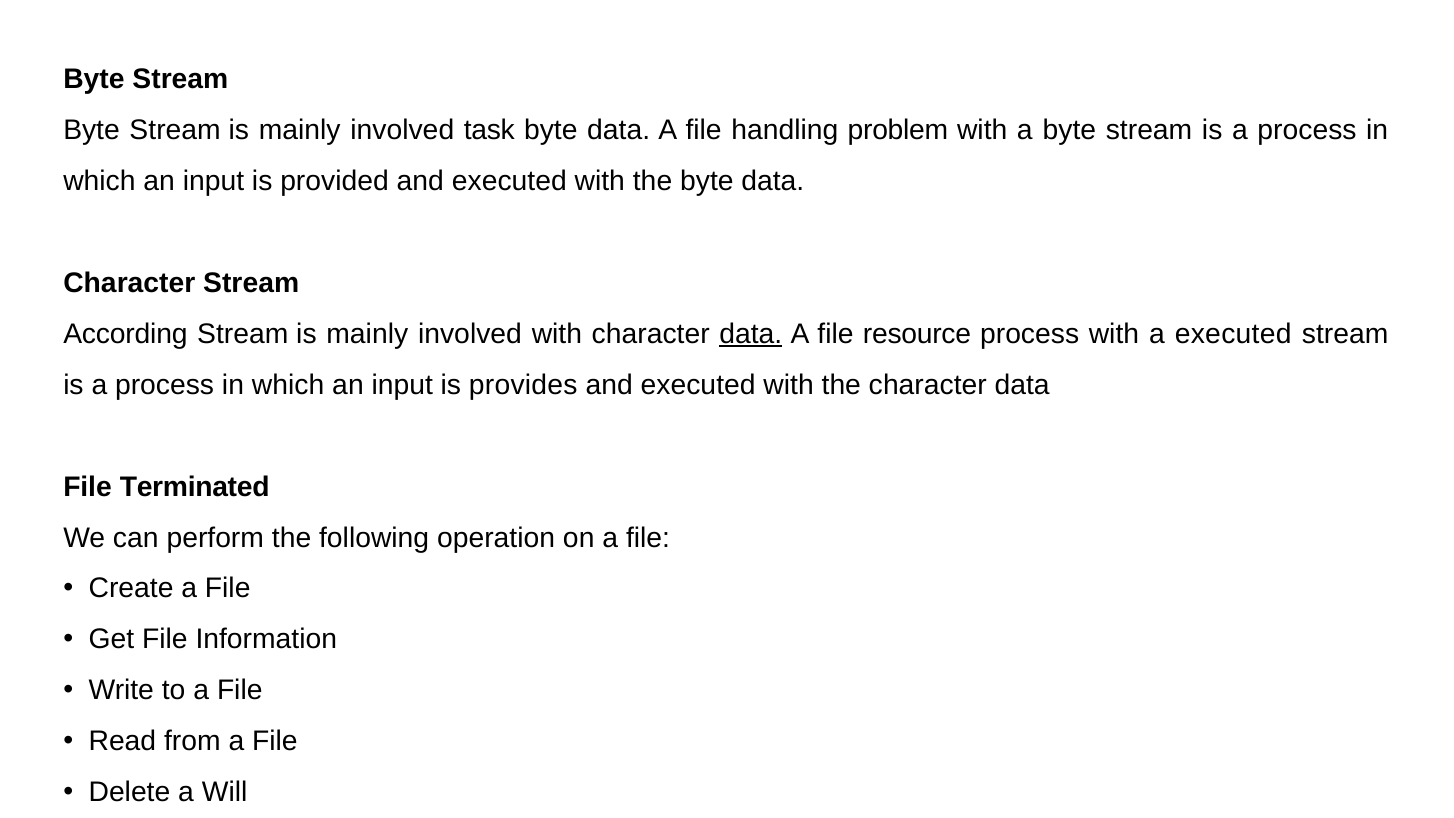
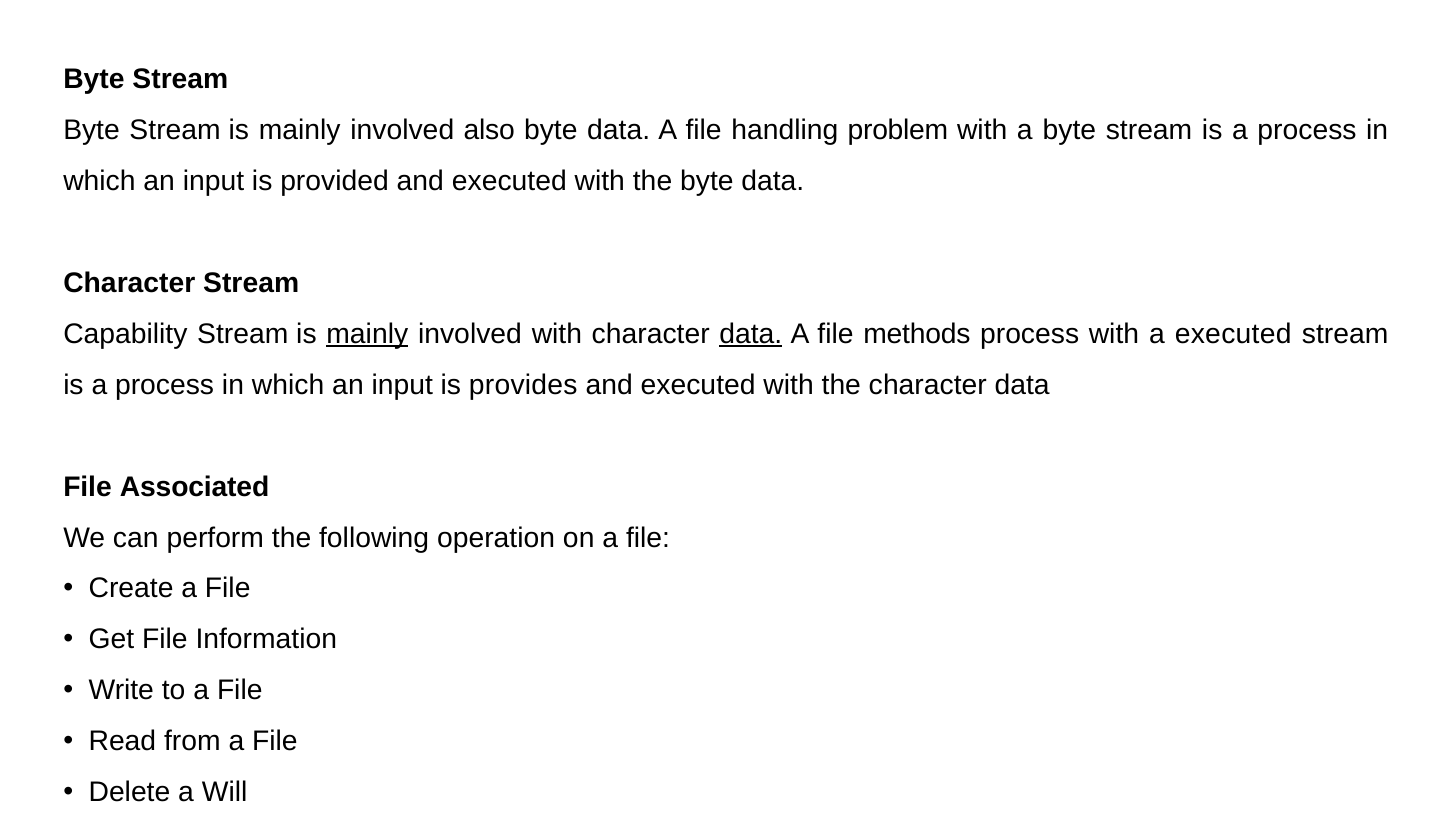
task: task -> also
According: According -> Capability
mainly at (367, 334) underline: none -> present
resource: resource -> methods
Terminated: Terminated -> Associated
